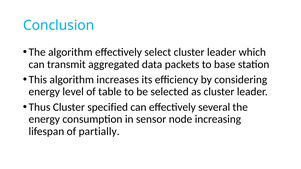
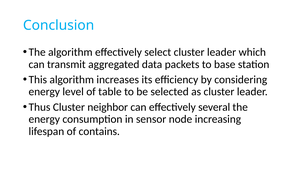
specified: specified -> neighbor
partially: partially -> contains
